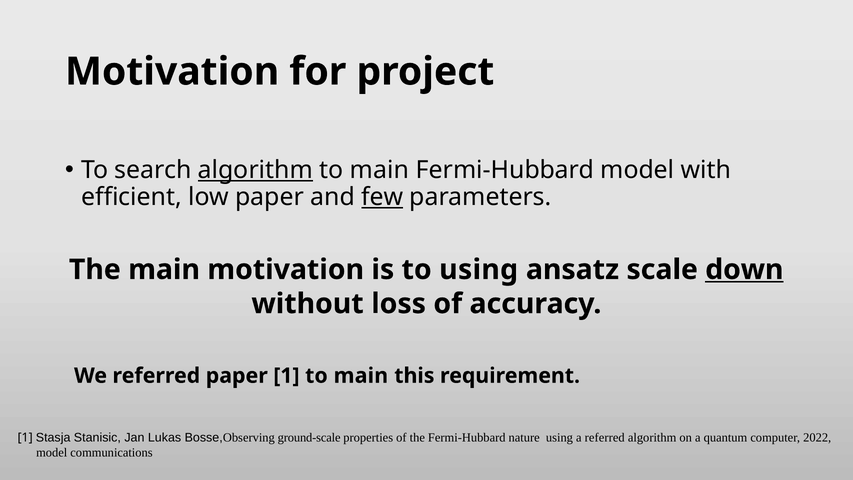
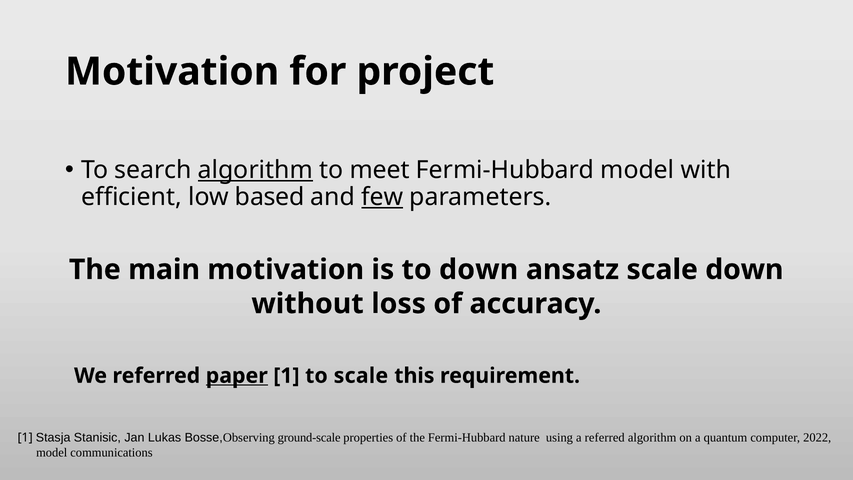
main at (379, 170): main -> meet
low paper: paper -> based
to using: using -> down
down at (744, 270) underline: present -> none
paper at (237, 376) underline: none -> present
1 to main: main -> scale
